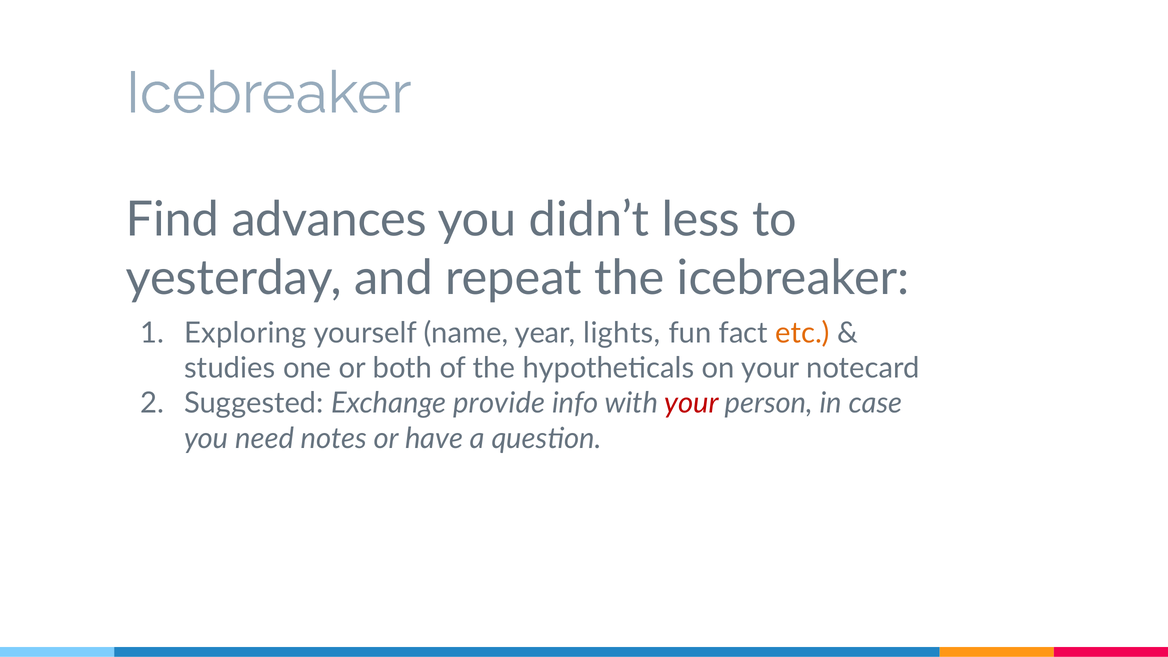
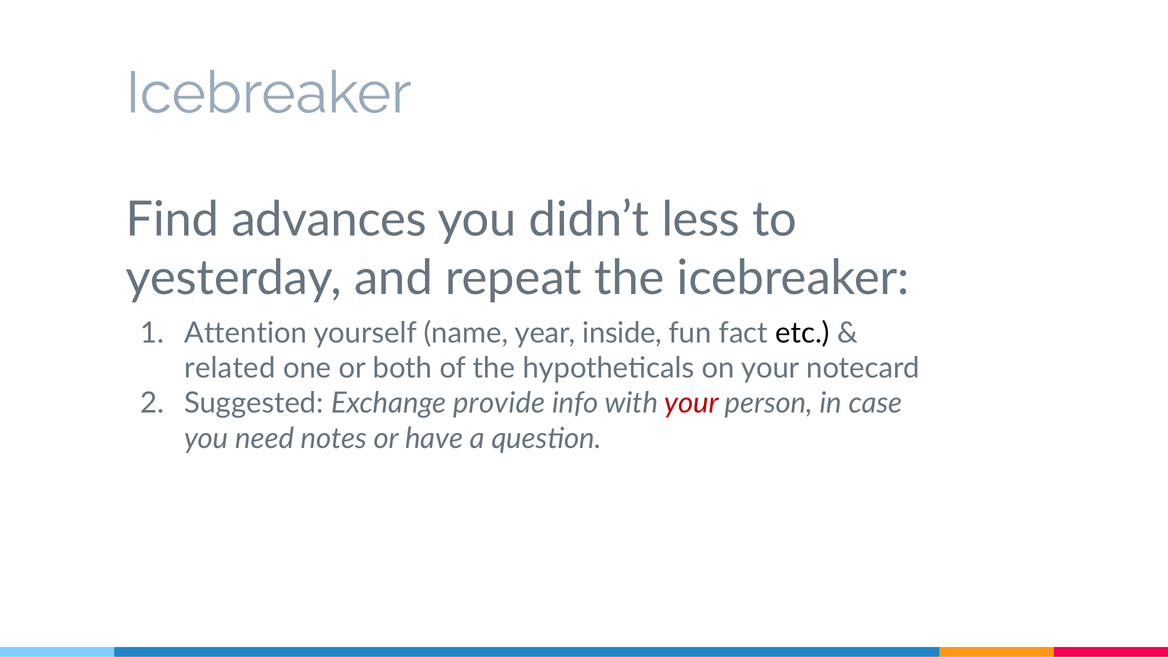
Exploring: Exploring -> Attention
lights: lights -> inside
etc colour: orange -> black
studies: studies -> related
